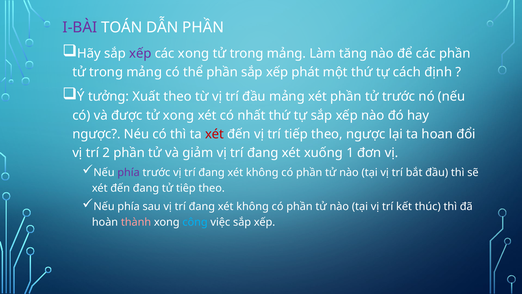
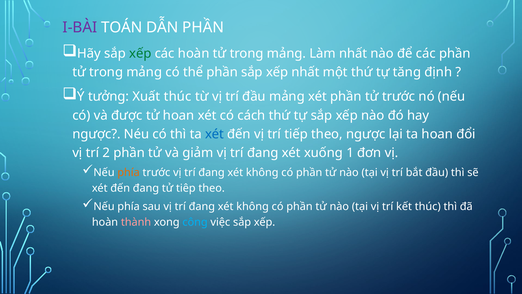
xếp at (140, 53) colour: purple -> green
các xong: xong -> hoàn
Làm tăng: tăng -> nhất
xếp phát: phát -> nhất
cách: cách -> tăng
Xuất theo: theo -> thúc
tử xong: xong -> hoan
nhất: nhất -> cách
xét at (215, 134) colour: red -> blue
phía at (129, 172) colour: purple -> orange
